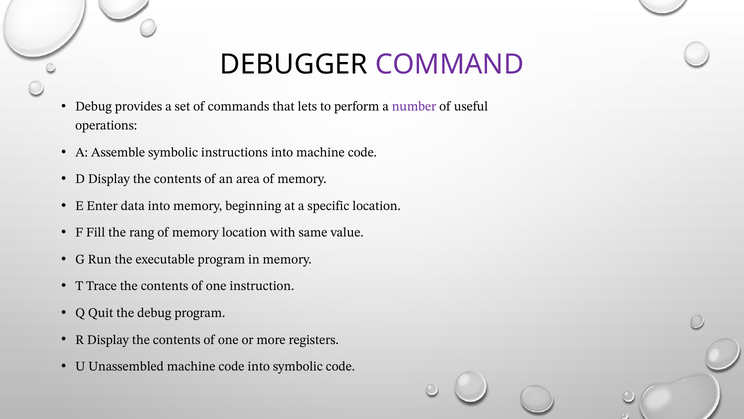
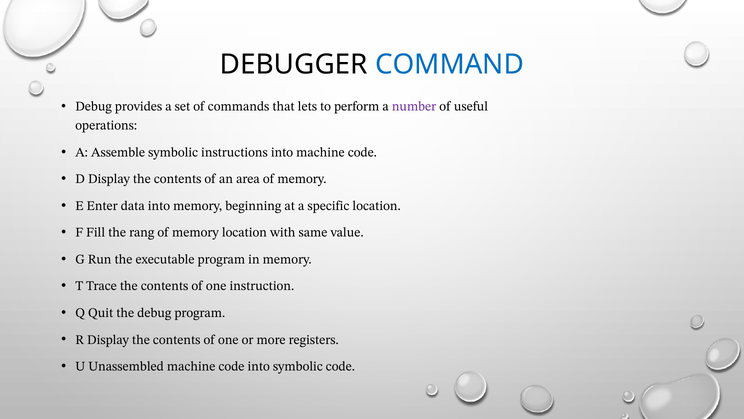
COMMAND colour: purple -> blue
